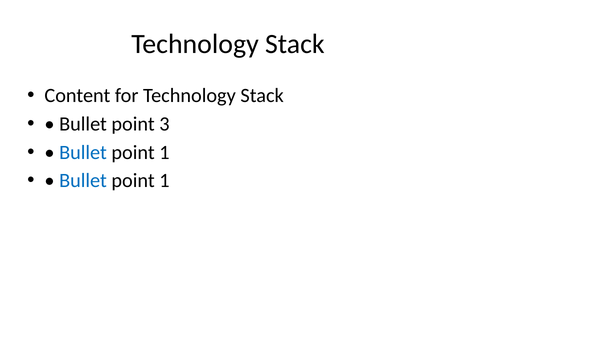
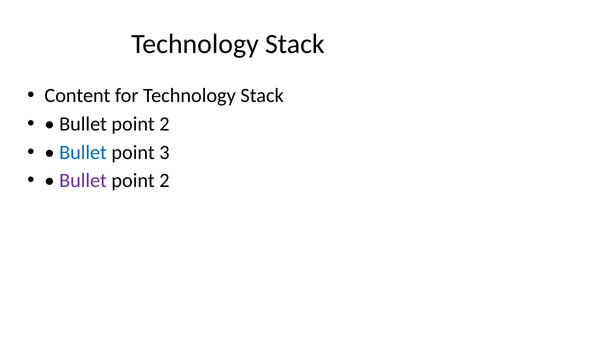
3 at (164, 124): 3 -> 2
1 at (164, 152): 1 -> 3
Bullet at (83, 181) colour: blue -> purple
1 at (164, 181): 1 -> 2
